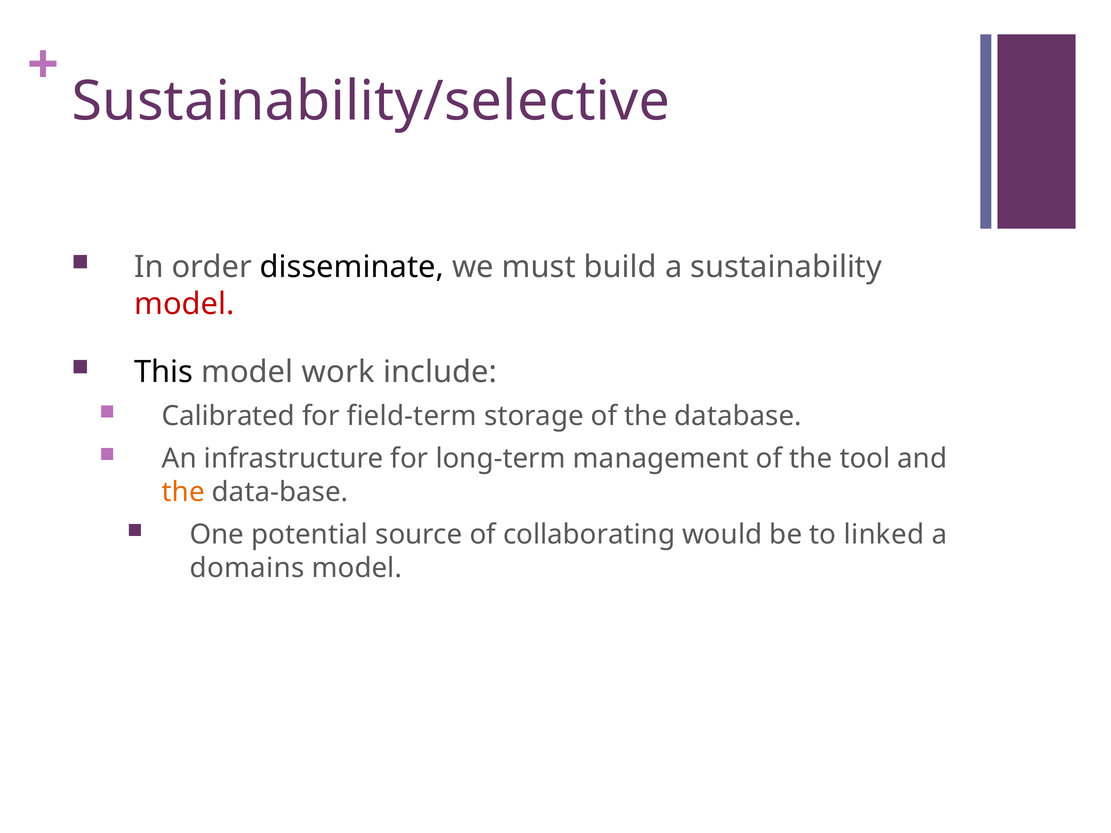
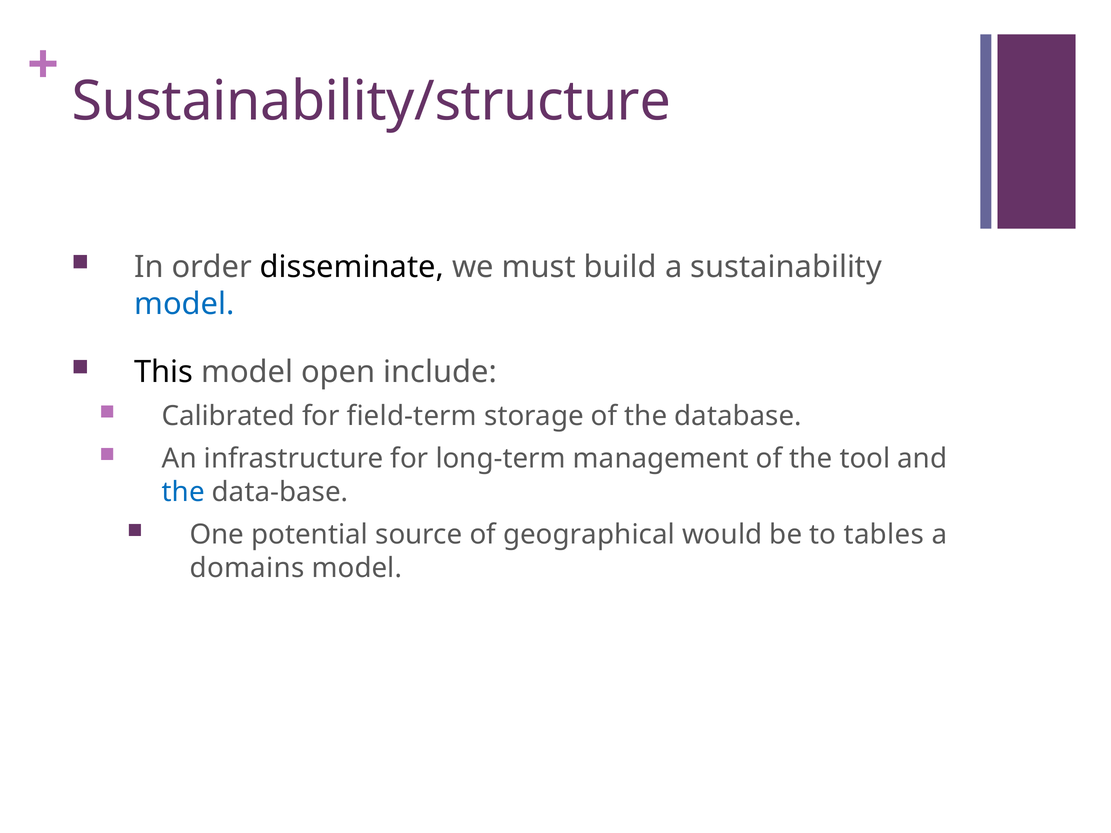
Sustainability/selective: Sustainability/selective -> Sustainability/structure
model at (184, 304) colour: red -> blue
work: work -> open
the at (183, 492) colour: orange -> blue
collaborating: collaborating -> geographical
linked: linked -> tables
